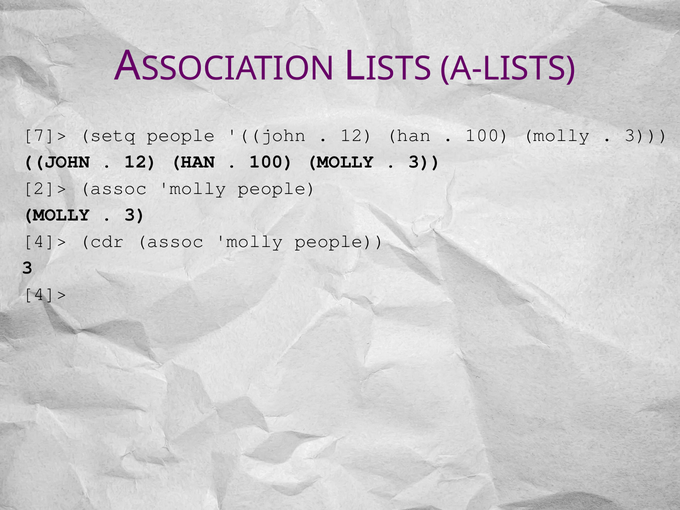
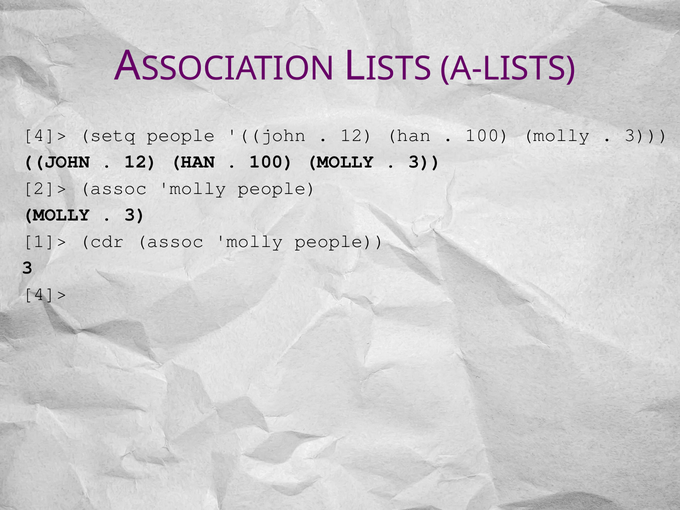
7]> at (45, 135): 7]> -> 4]>
4]> at (45, 241): 4]> -> 1]>
